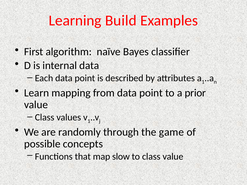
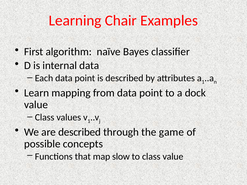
Build: Build -> Chair
prior: prior -> dock
are randomly: randomly -> described
